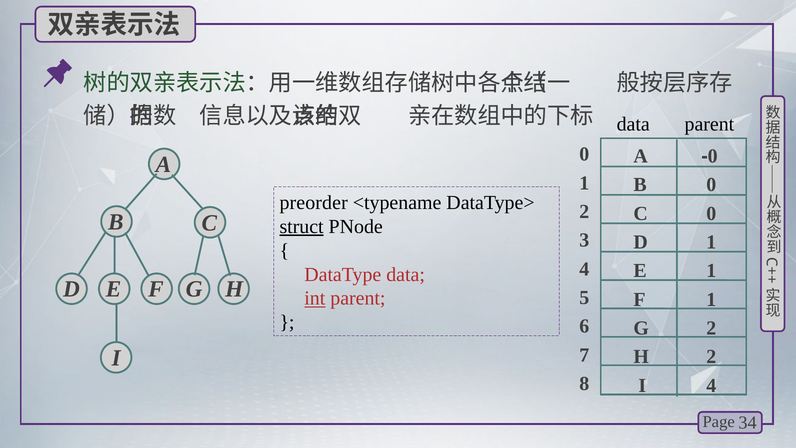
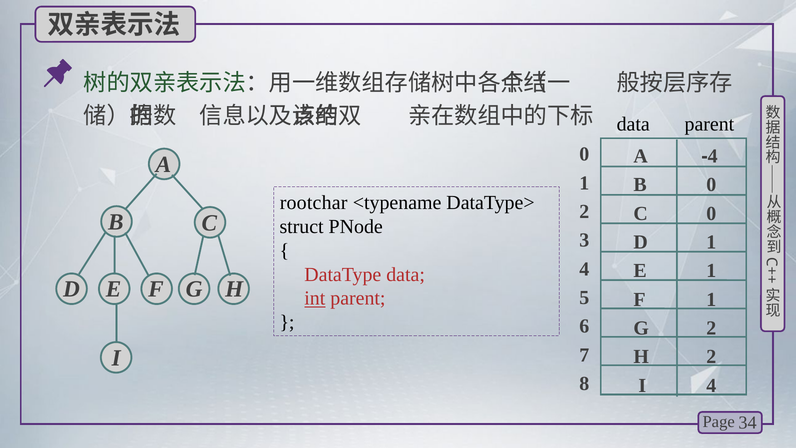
0 at (713, 156): 0 -> 4
preorder: preorder -> rootchar
struct underline: present -> none
